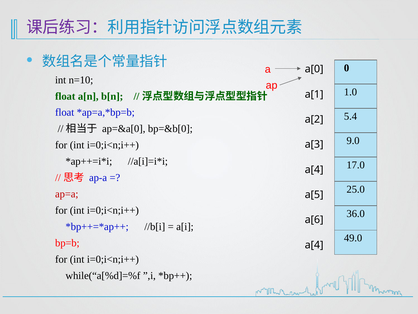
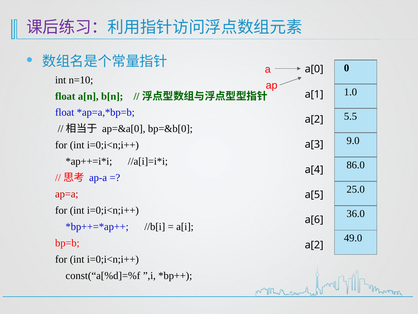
5.4: 5.4 -> 5.5
17.0: 17.0 -> 86.0
a[4 at (314, 245): a[4 -> a[2
while(“a[%d]=%f: while(“a[%d]=%f -> const(“a[%d]=%f
